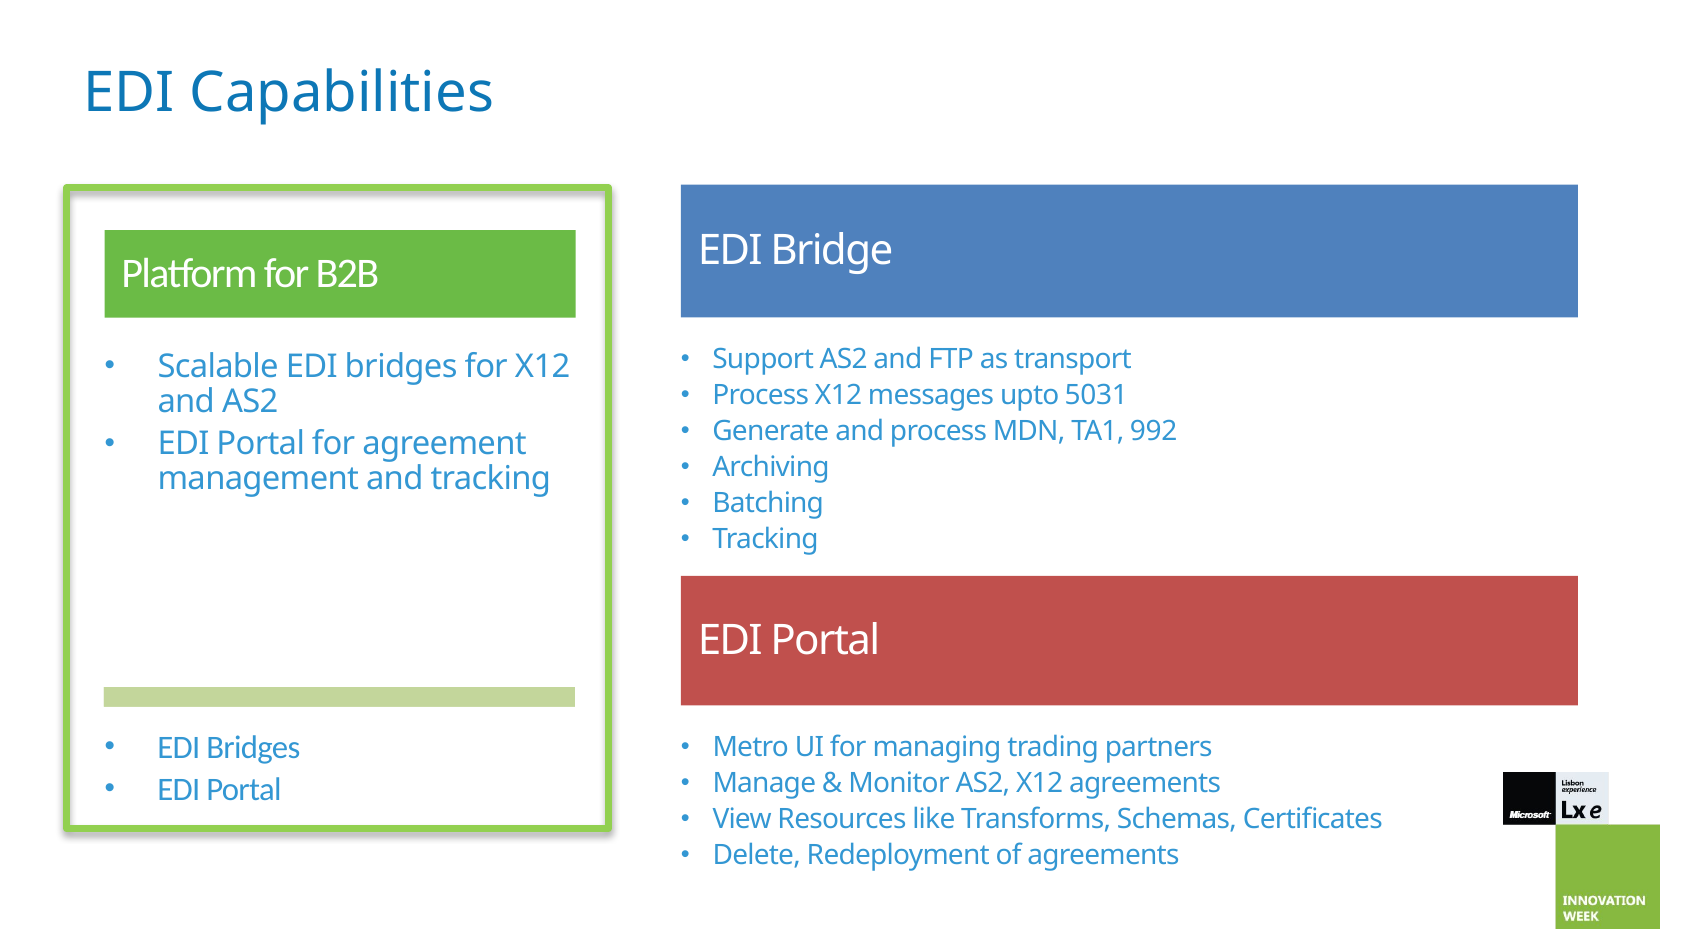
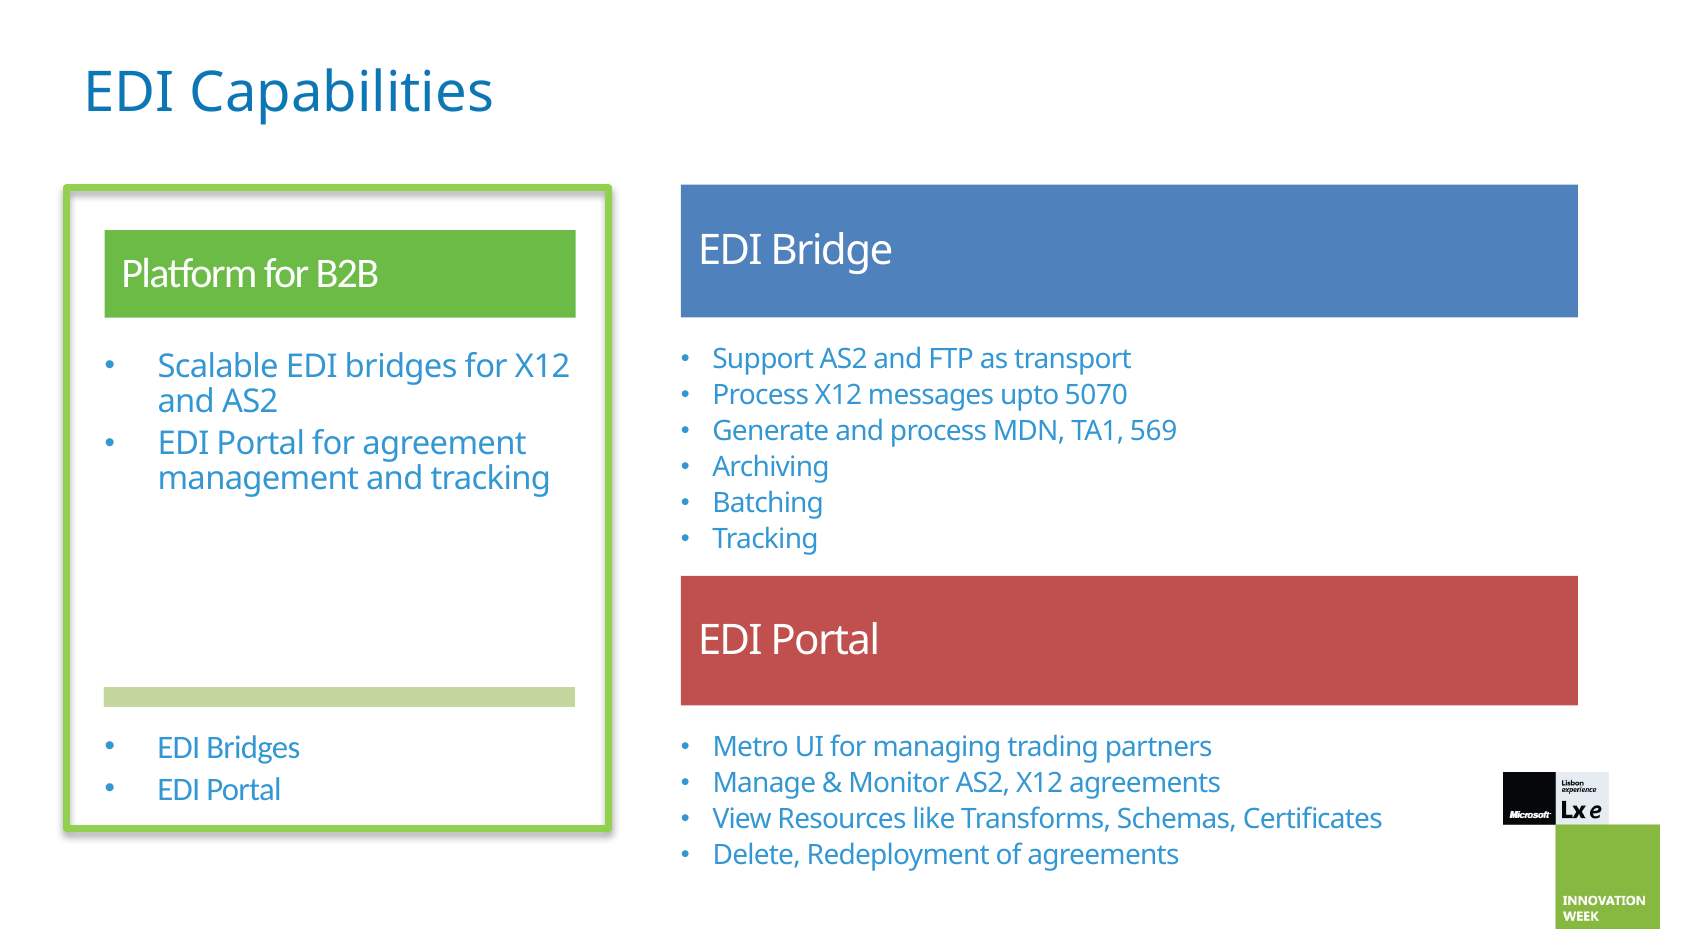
5031: 5031 -> 5070
992: 992 -> 569
